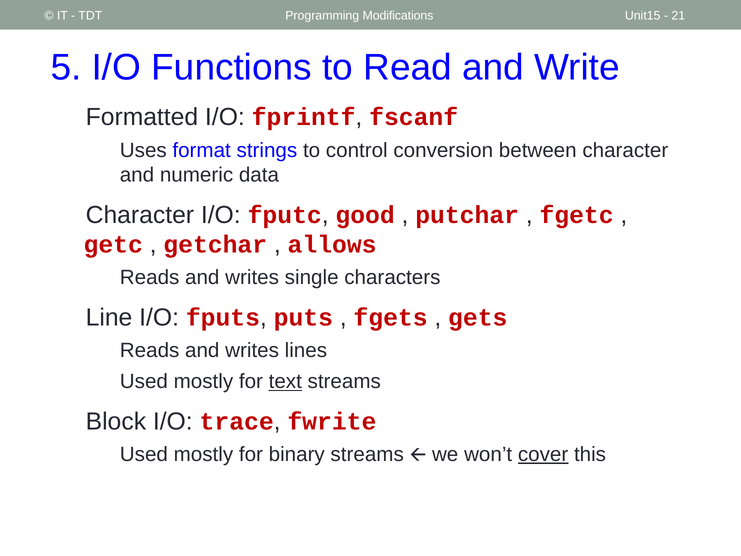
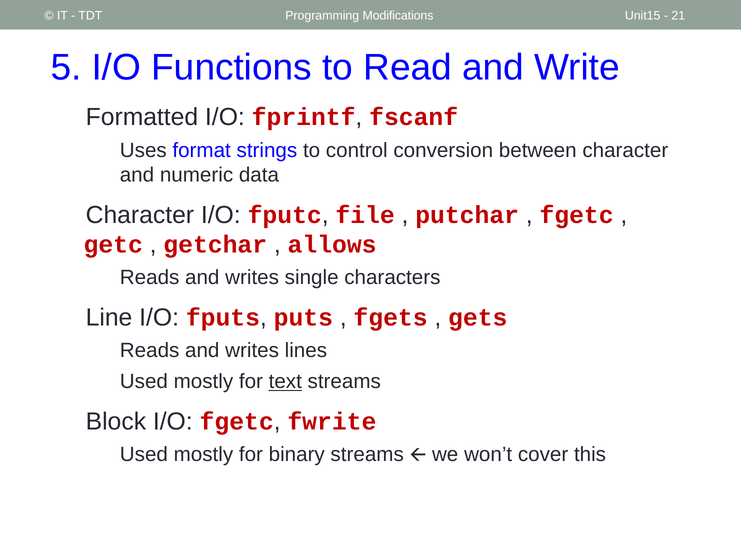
good: good -> file
I/O trace: trace -> fgetc
cover underline: present -> none
